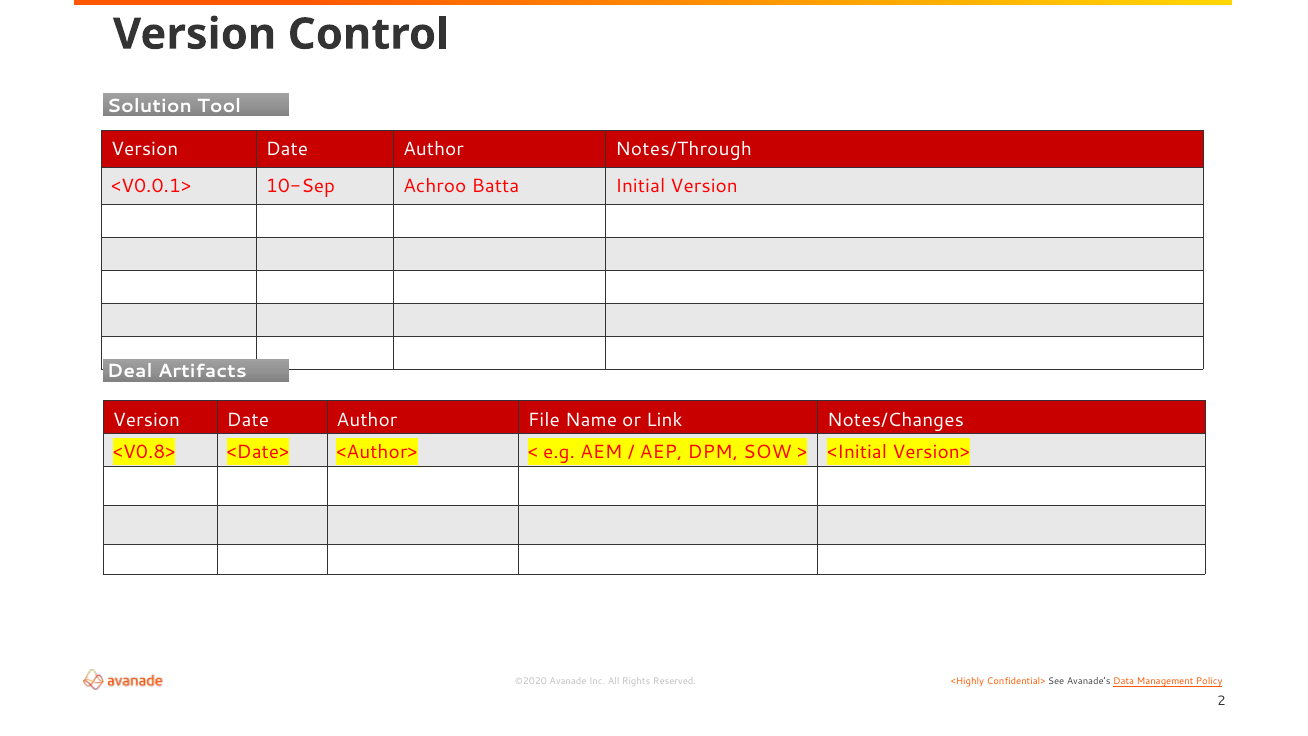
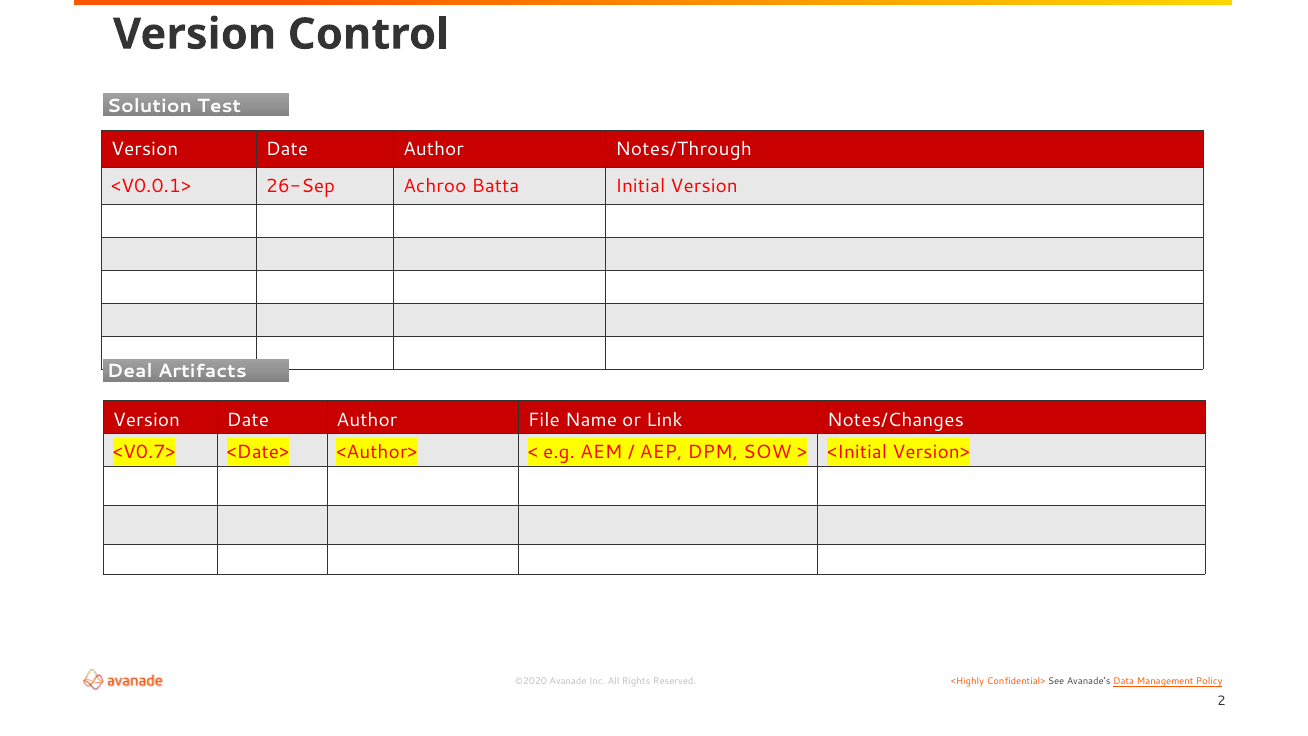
Tool: Tool -> Test
10-Sep: 10-Sep -> 26-Sep
<V0.8>: <V0.8> -> <V0.7>
